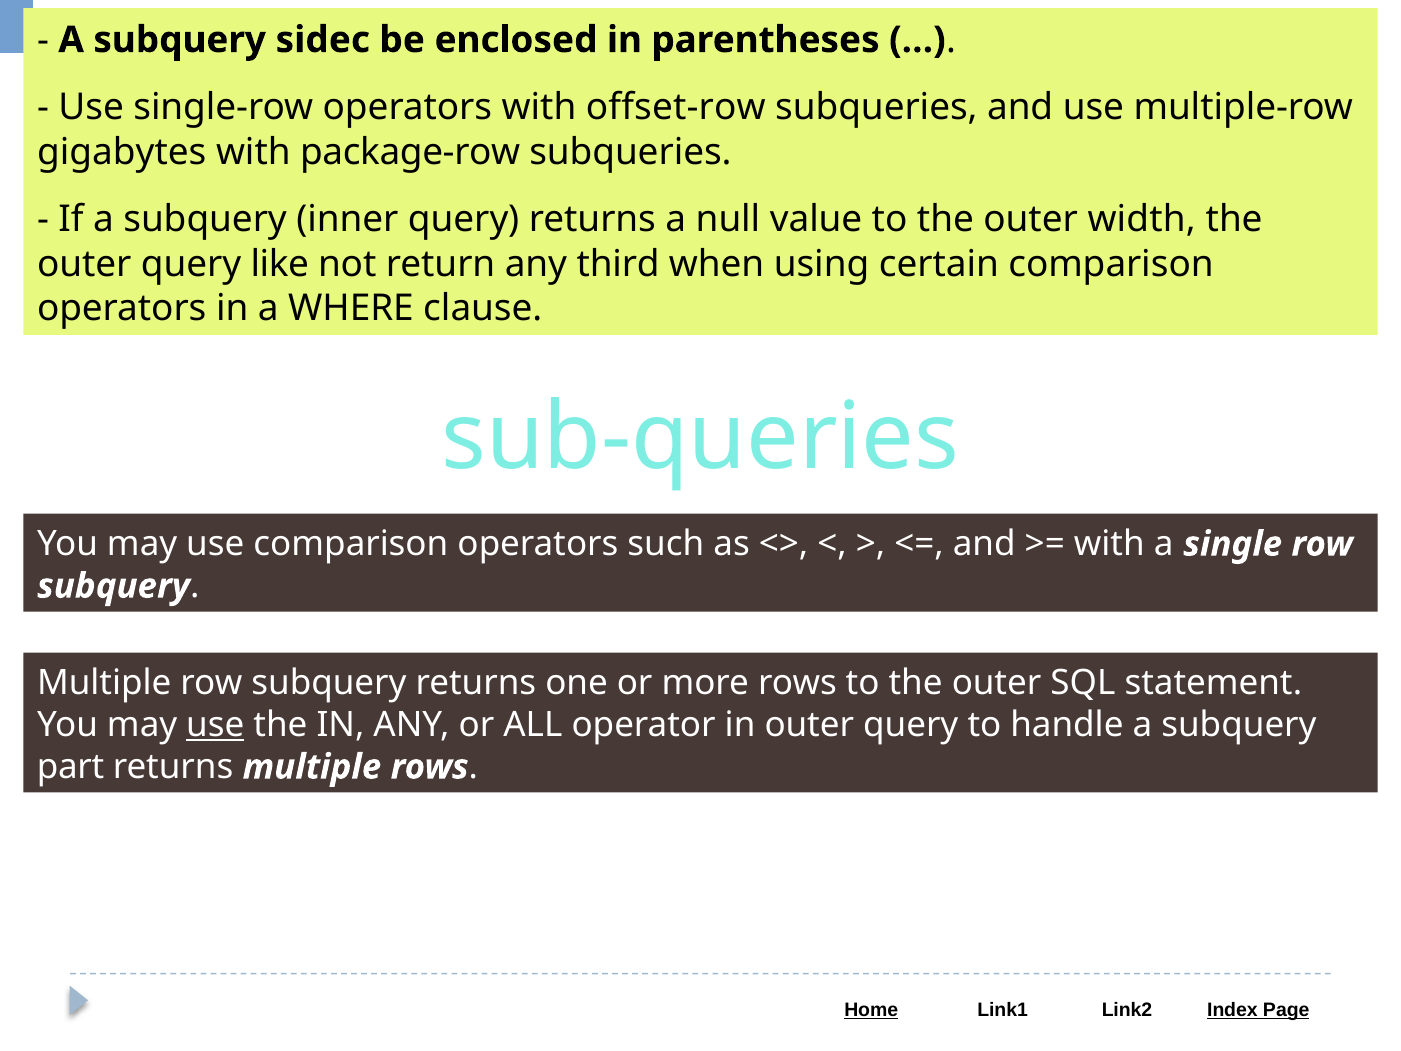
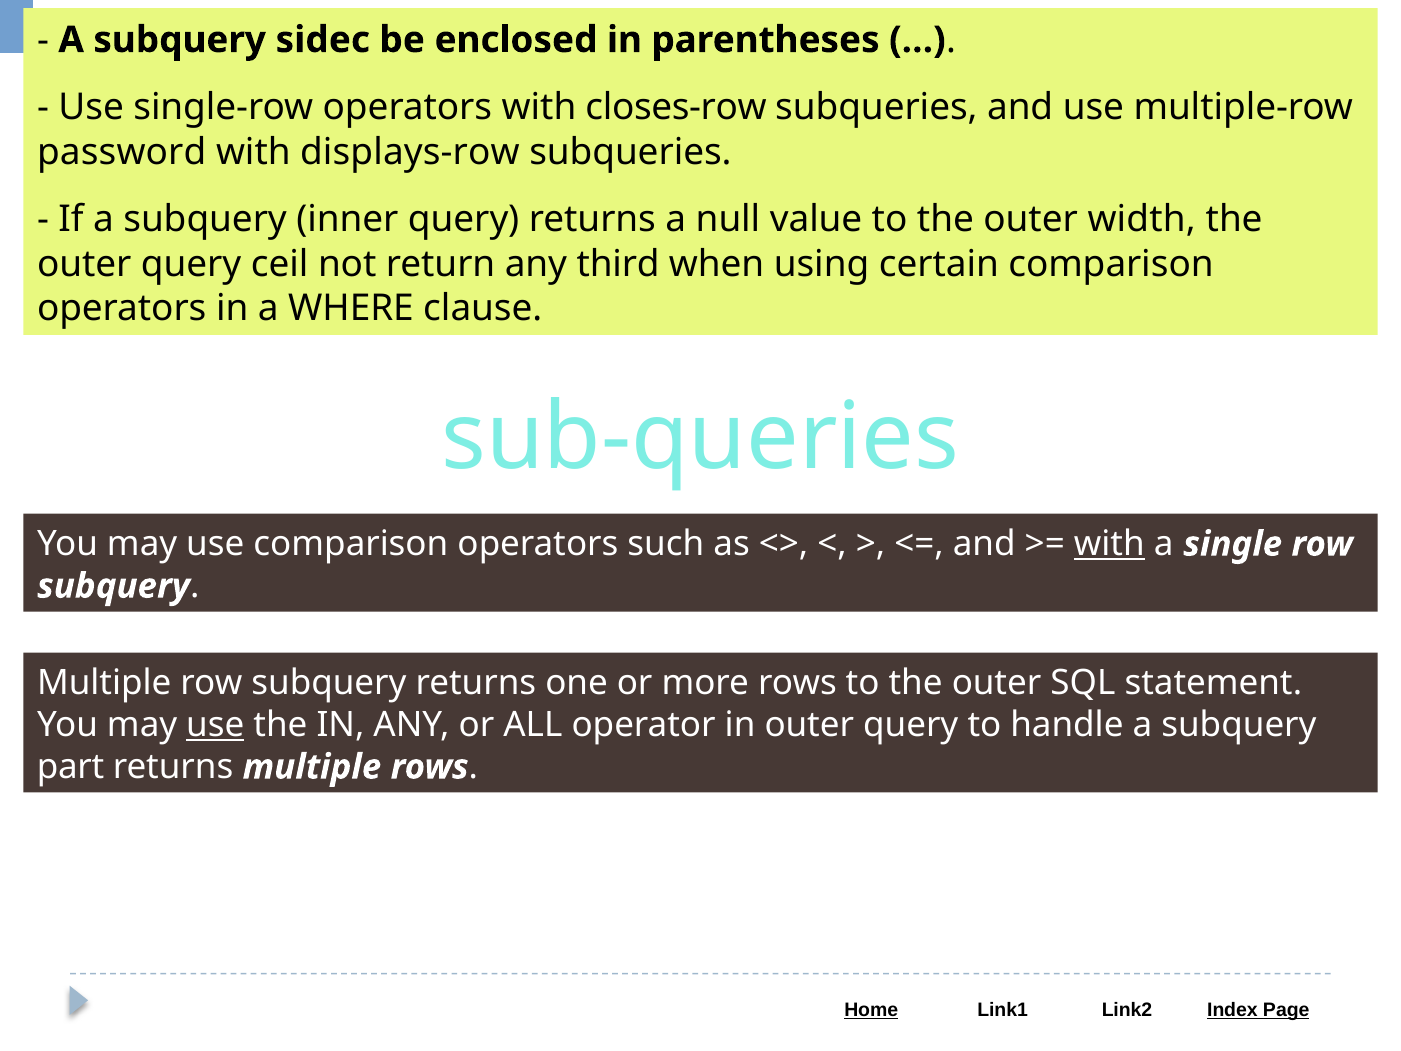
offset-row: offset-row -> closes-row
gigabytes: gigabytes -> password
package-row: package-row -> displays-row
like: like -> ceil
with at (1109, 544) underline: none -> present
